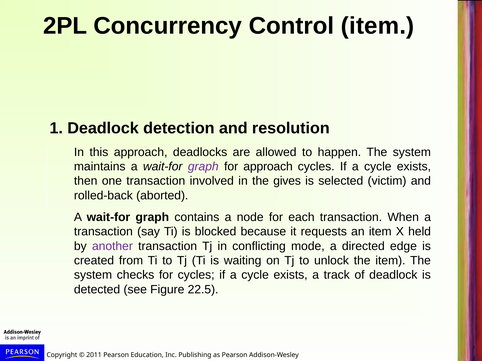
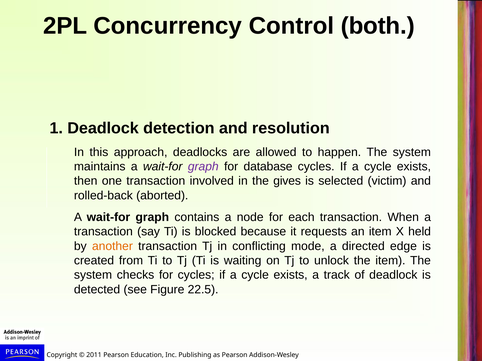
Control item: item -> both
for approach: approach -> database
another colour: purple -> orange
